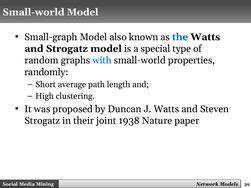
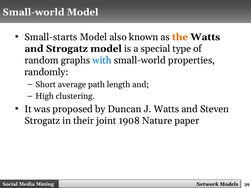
Small-graph: Small-graph -> Small-starts
the colour: blue -> orange
1938: 1938 -> 1908
